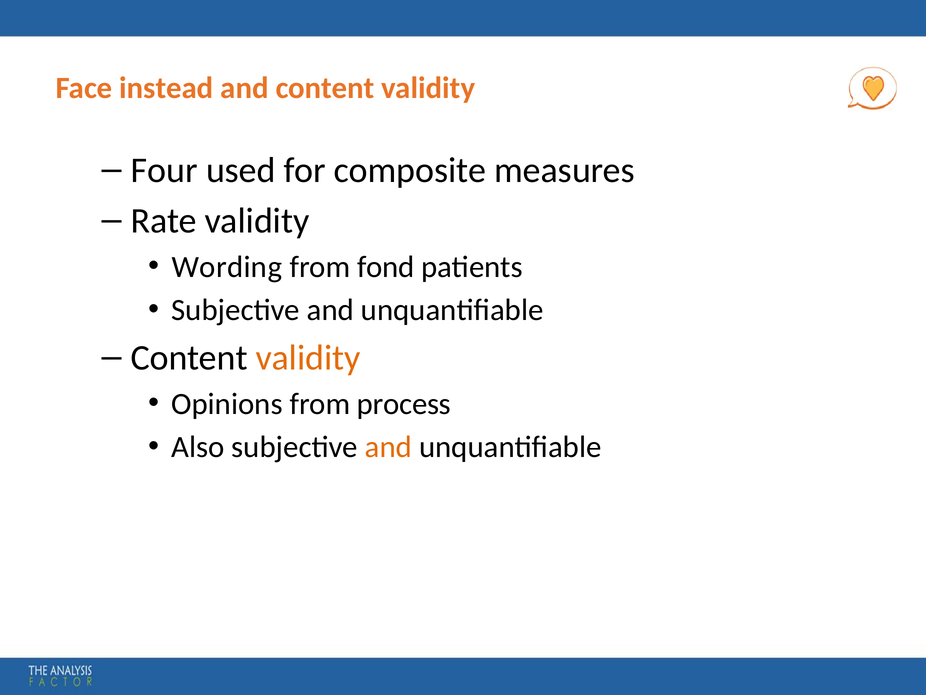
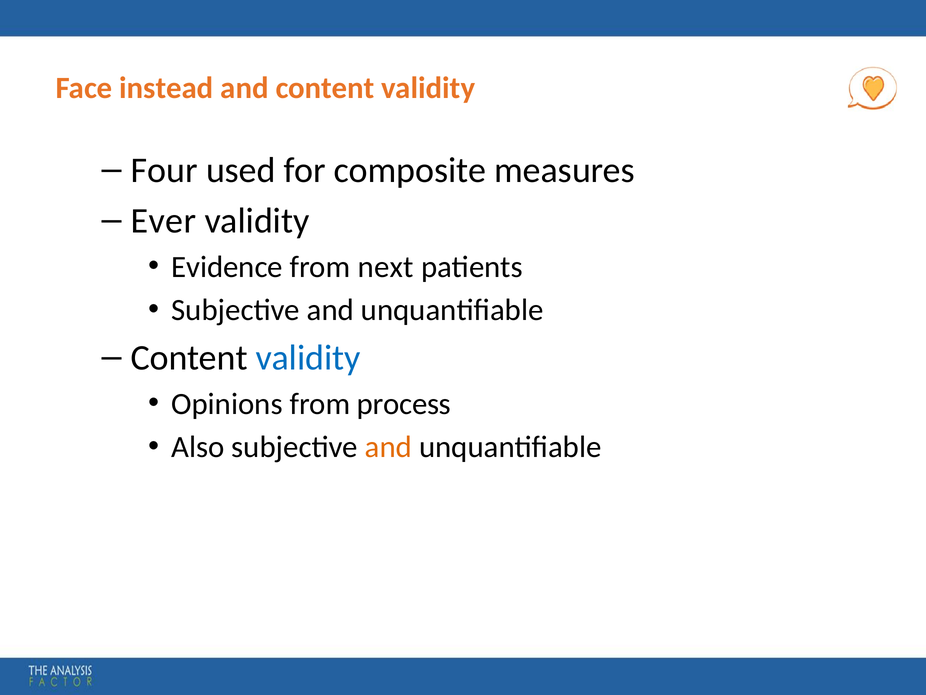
Rate: Rate -> Ever
Wording: Wording -> Evidence
fond: fond -> next
validity at (308, 358) colour: orange -> blue
